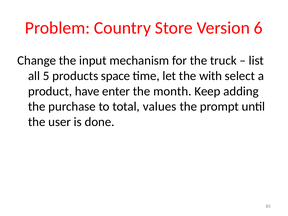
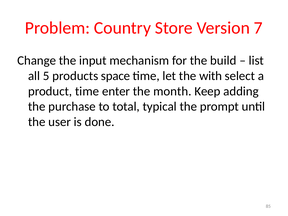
6: 6 -> 7
truck: truck -> build
product have: have -> time
values: values -> typical
